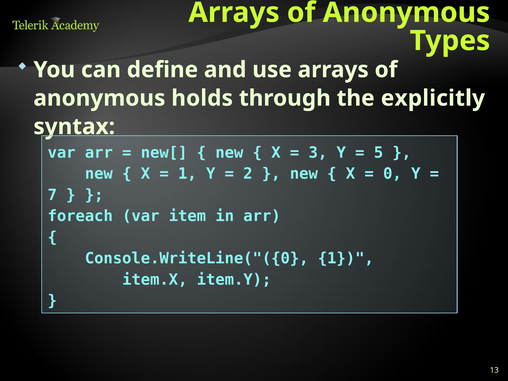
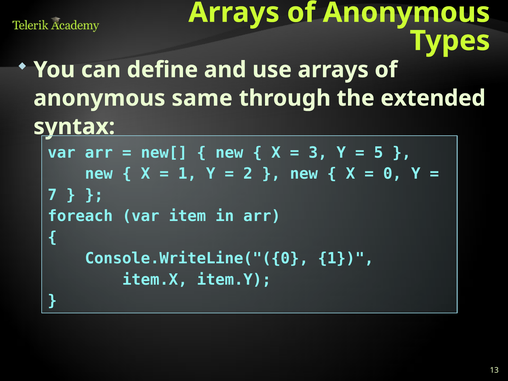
holds: holds -> same
explicitly: explicitly -> extended
